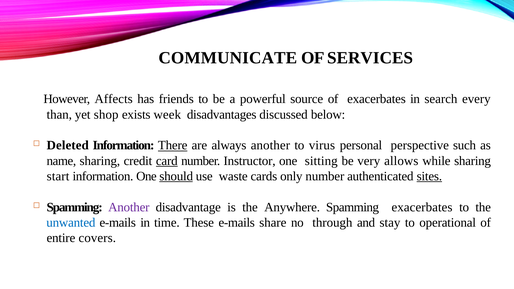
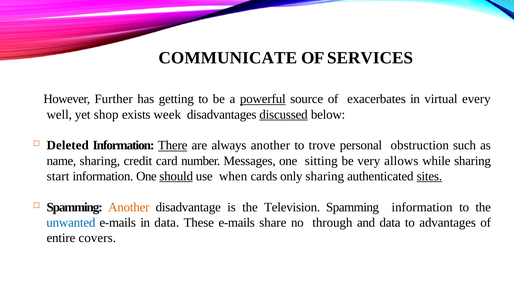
Affects: Affects -> Further
friends: friends -> getting
powerful underline: none -> present
search: search -> virtual
than: than -> well
discussed underline: none -> present
virus: virus -> trove
perspective: perspective -> obstruction
card underline: present -> none
Instructor: Instructor -> Messages
waste: waste -> when
only number: number -> sharing
Another at (129, 207) colour: purple -> orange
Anywhere: Anywhere -> Television
Spamming exacerbates: exacerbates -> information
in time: time -> data
and stay: stay -> data
operational: operational -> advantages
